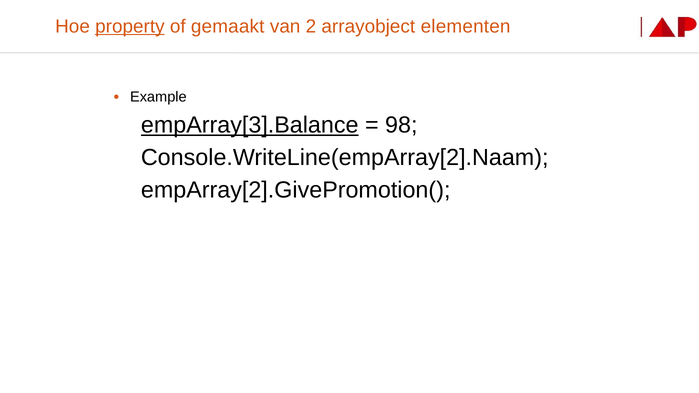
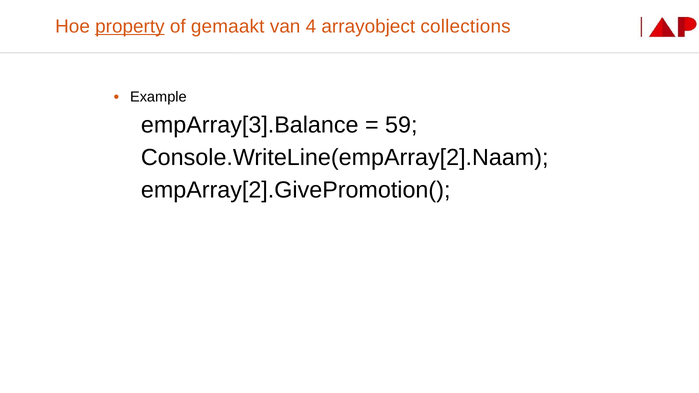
2: 2 -> 4
elementen: elementen -> collections
empArray[3].Balance underline: present -> none
98: 98 -> 59
